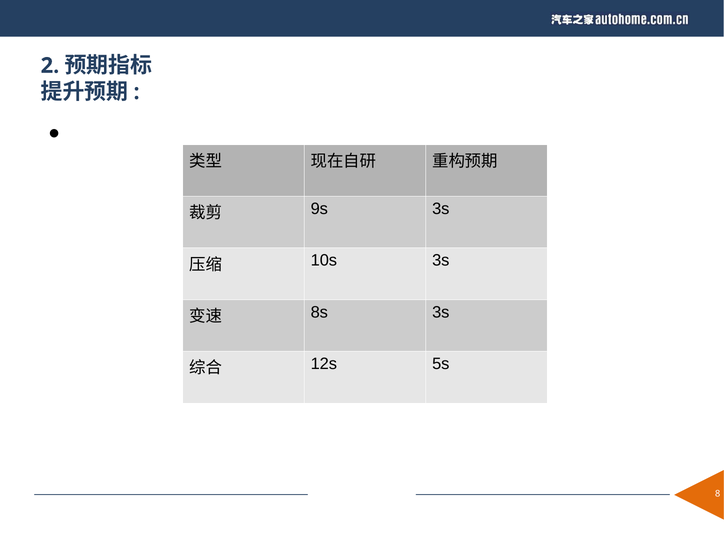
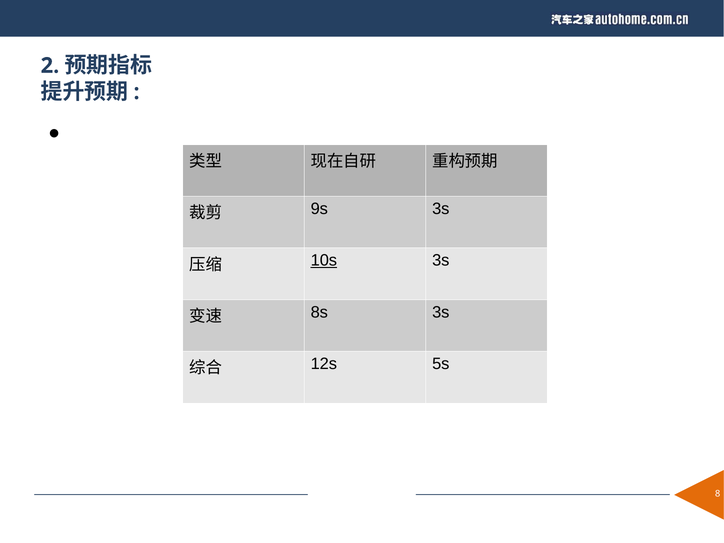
10s underline: none -> present
